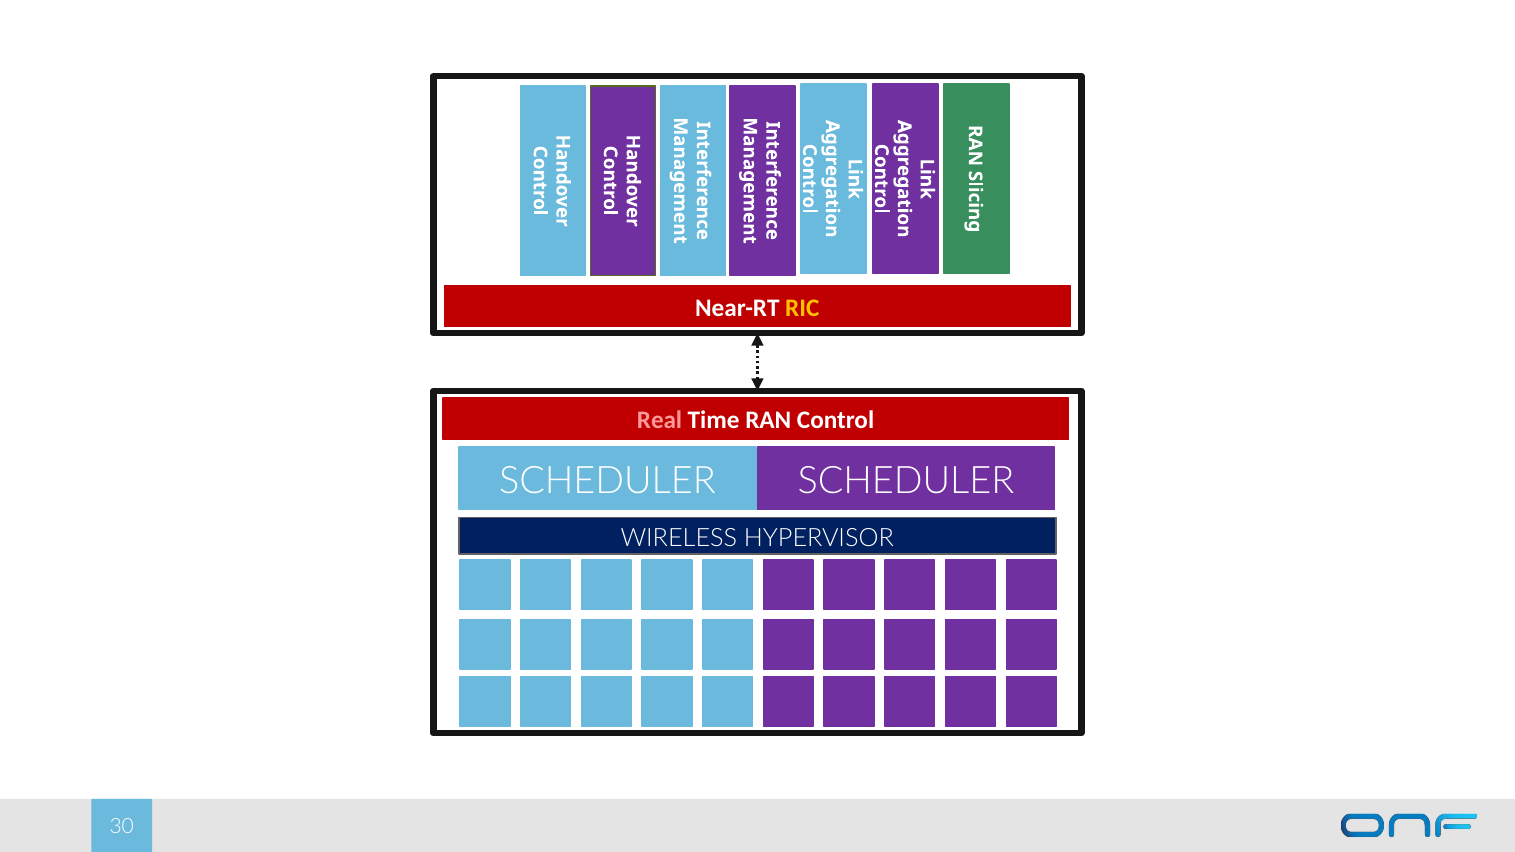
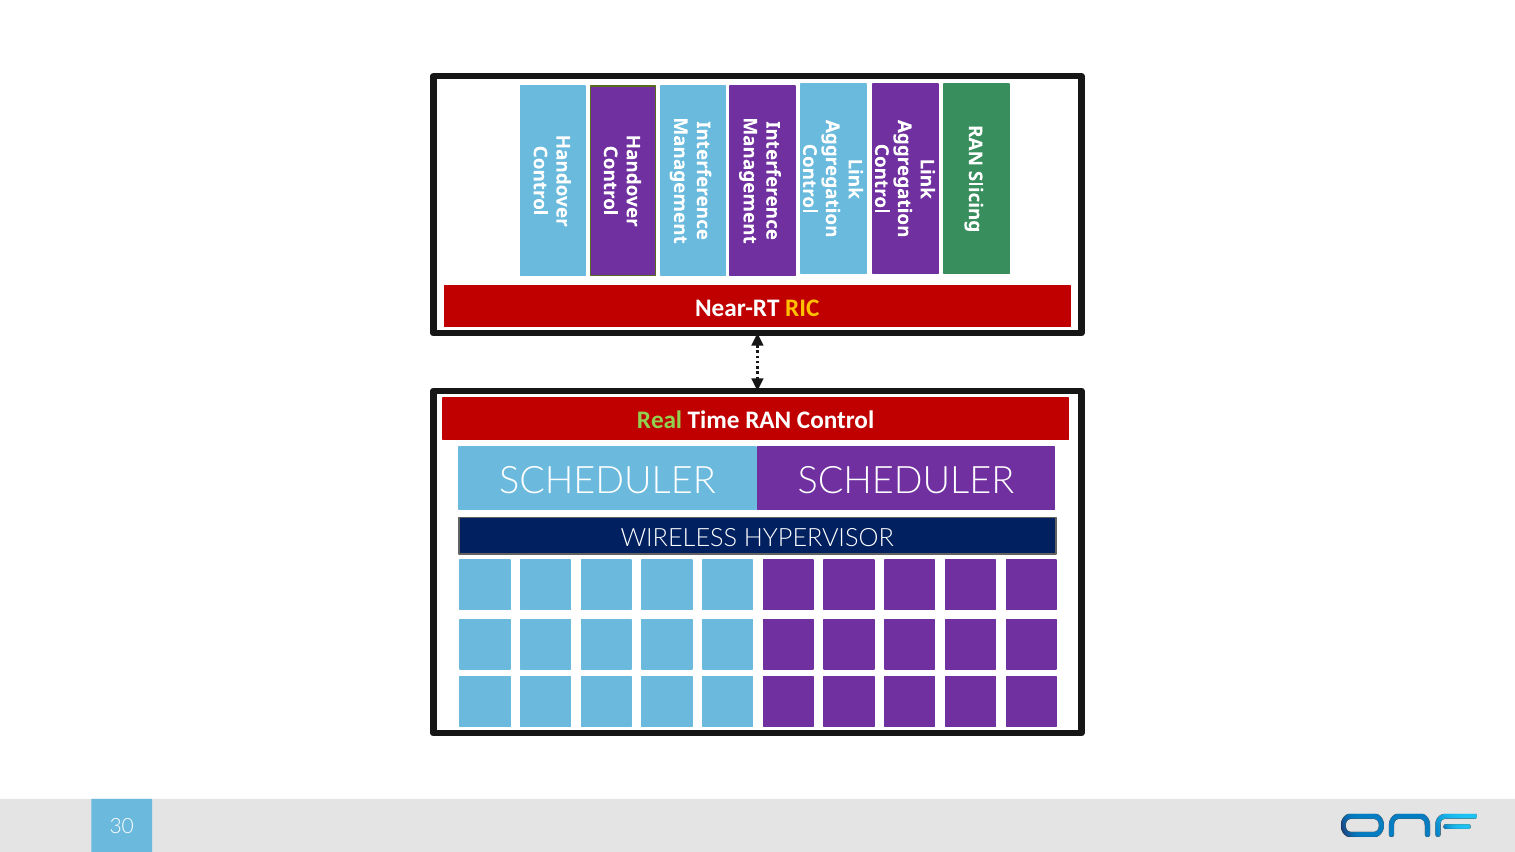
Real colour: pink -> light green
